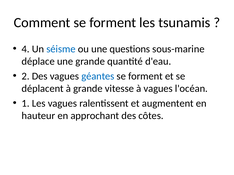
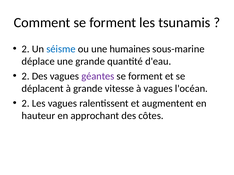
4 at (26, 49): 4 -> 2
questions: questions -> humaines
géantes colour: blue -> purple
1 at (26, 104): 1 -> 2
